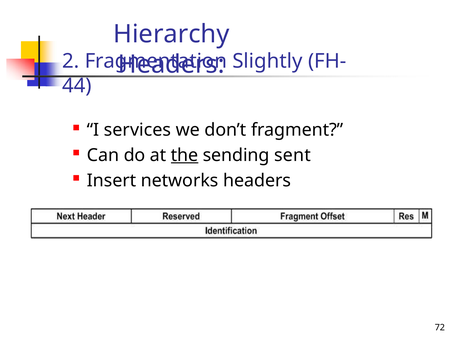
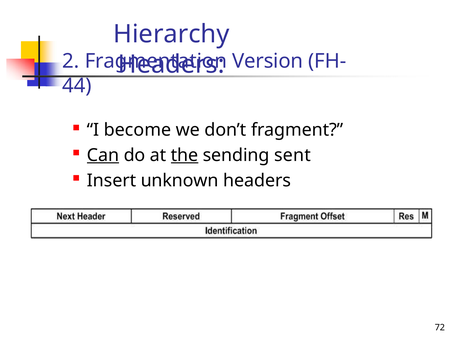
Slightly: Slightly -> Version
services: services -> become
Can underline: none -> present
networks: networks -> unknown
